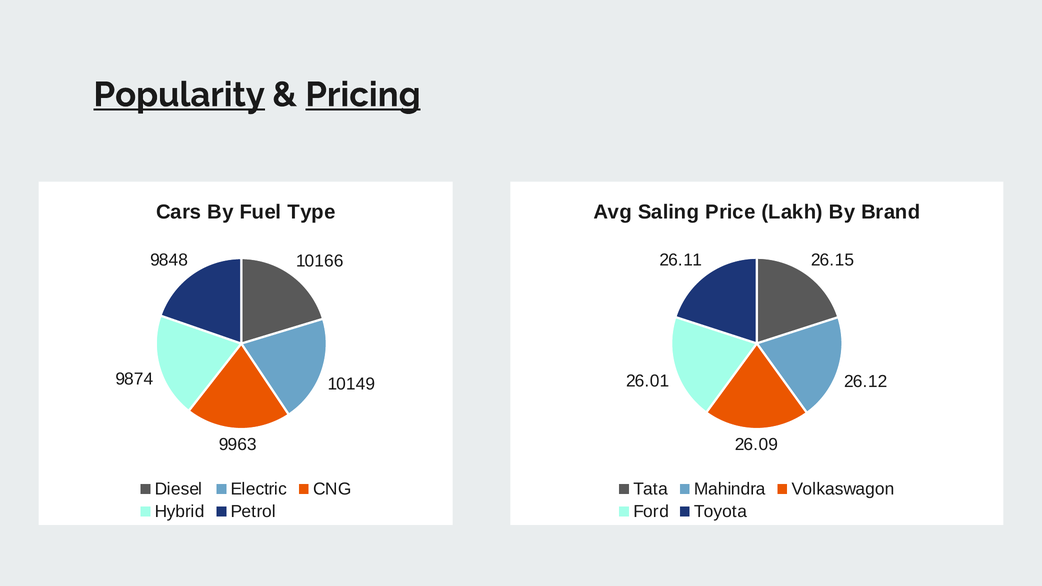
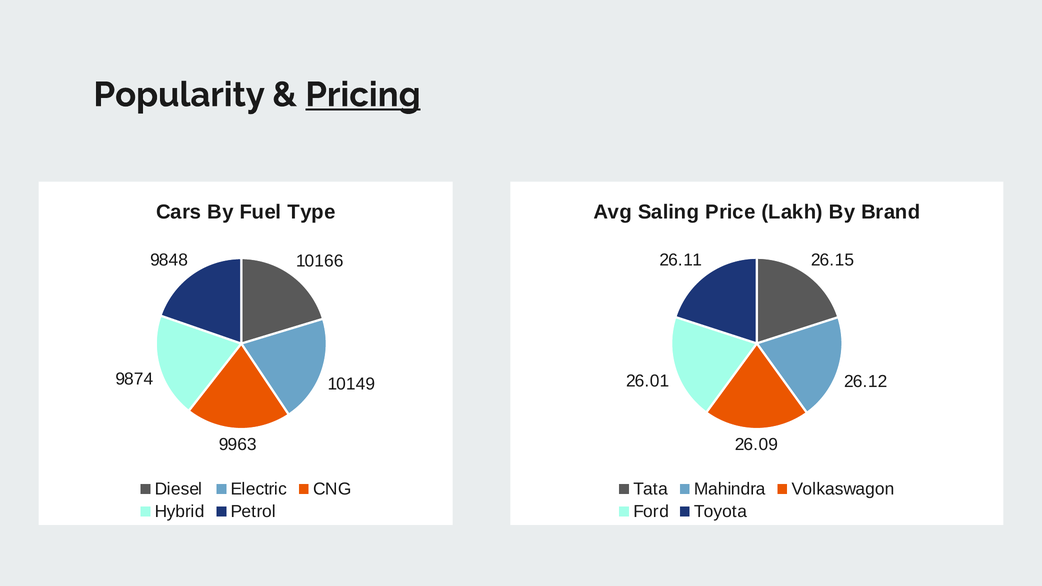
Popularity underline: present -> none
